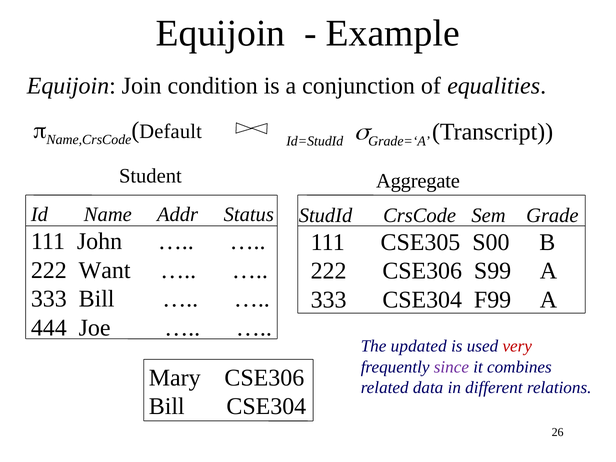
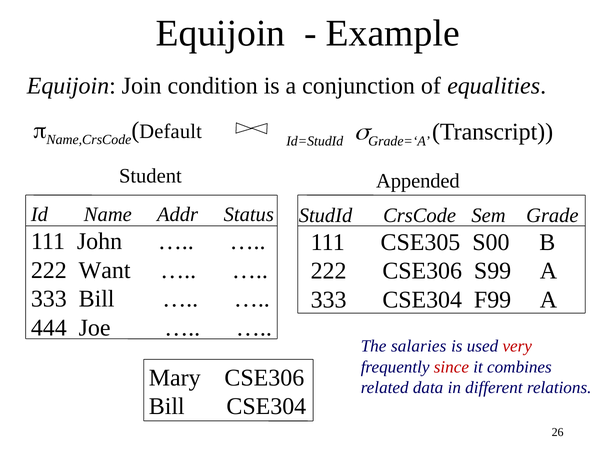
Aggregate: Aggregate -> Appended
updated: updated -> salaries
since colour: purple -> red
